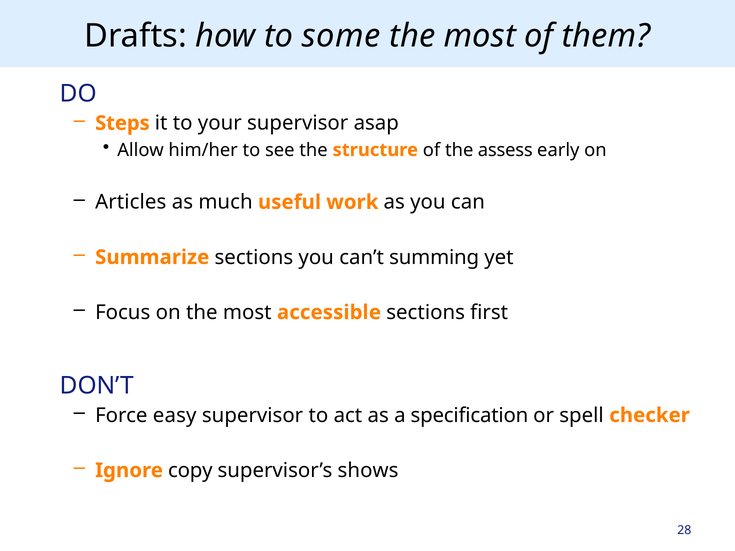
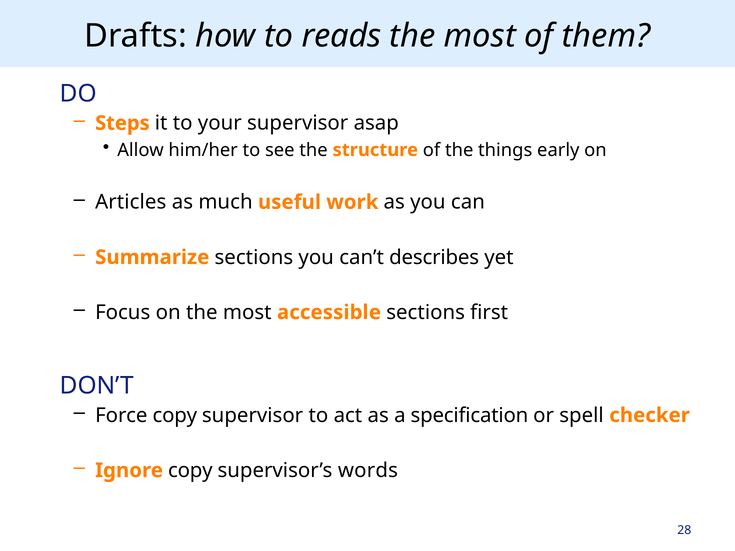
some: some -> reads
assess: assess -> things
summing: summing -> describes
Force easy: easy -> copy
shows: shows -> words
